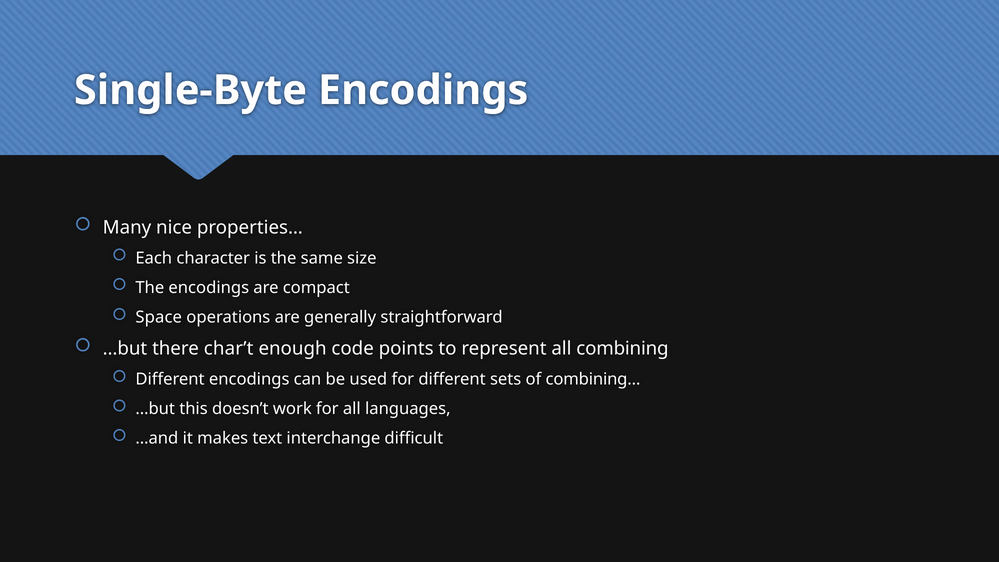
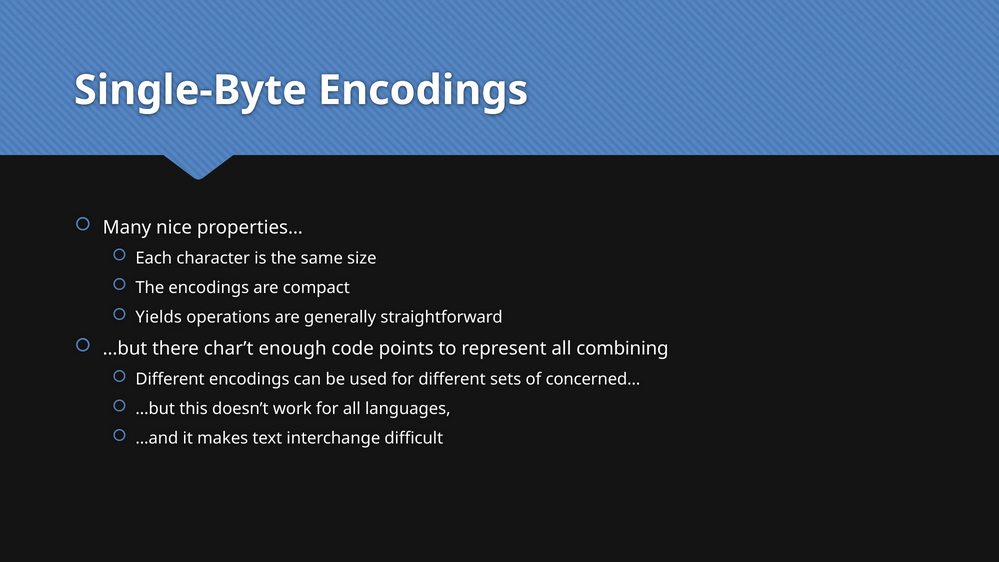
Space: Space -> Yields
combining…: combining… -> concerned…
